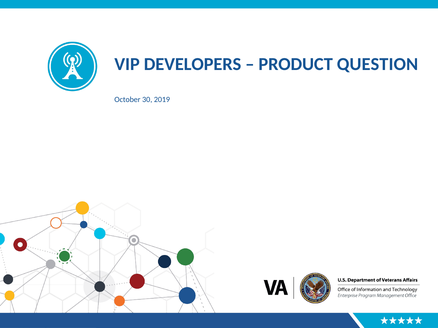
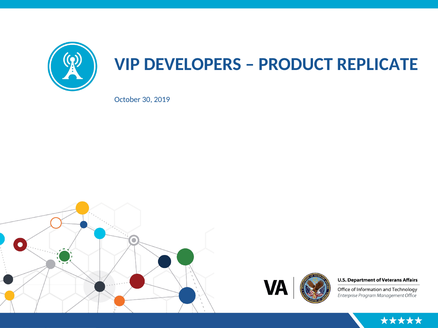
QUESTION: QUESTION -> REPLICATE
